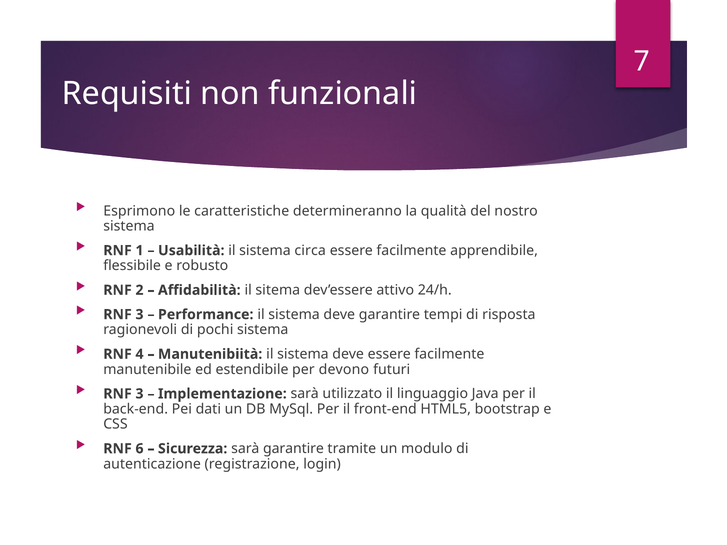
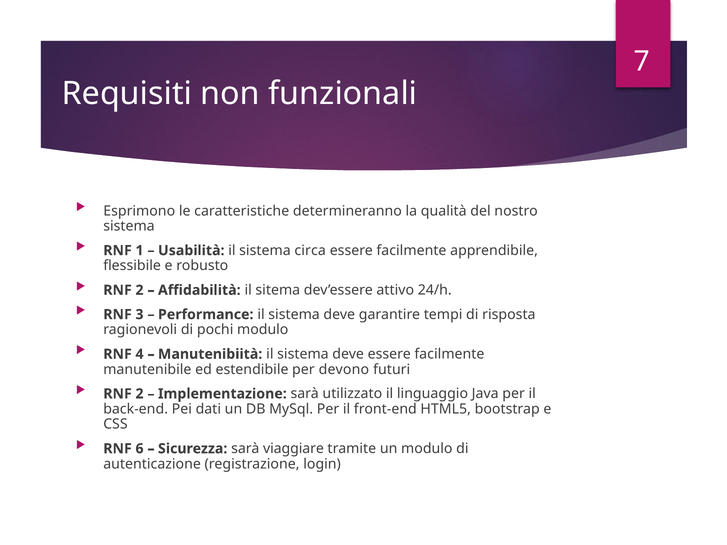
pochi sistema: sistema -> modulo
3 at (140, 394): 3 -> 2
sarà garantire: garantire -> viaggiare
